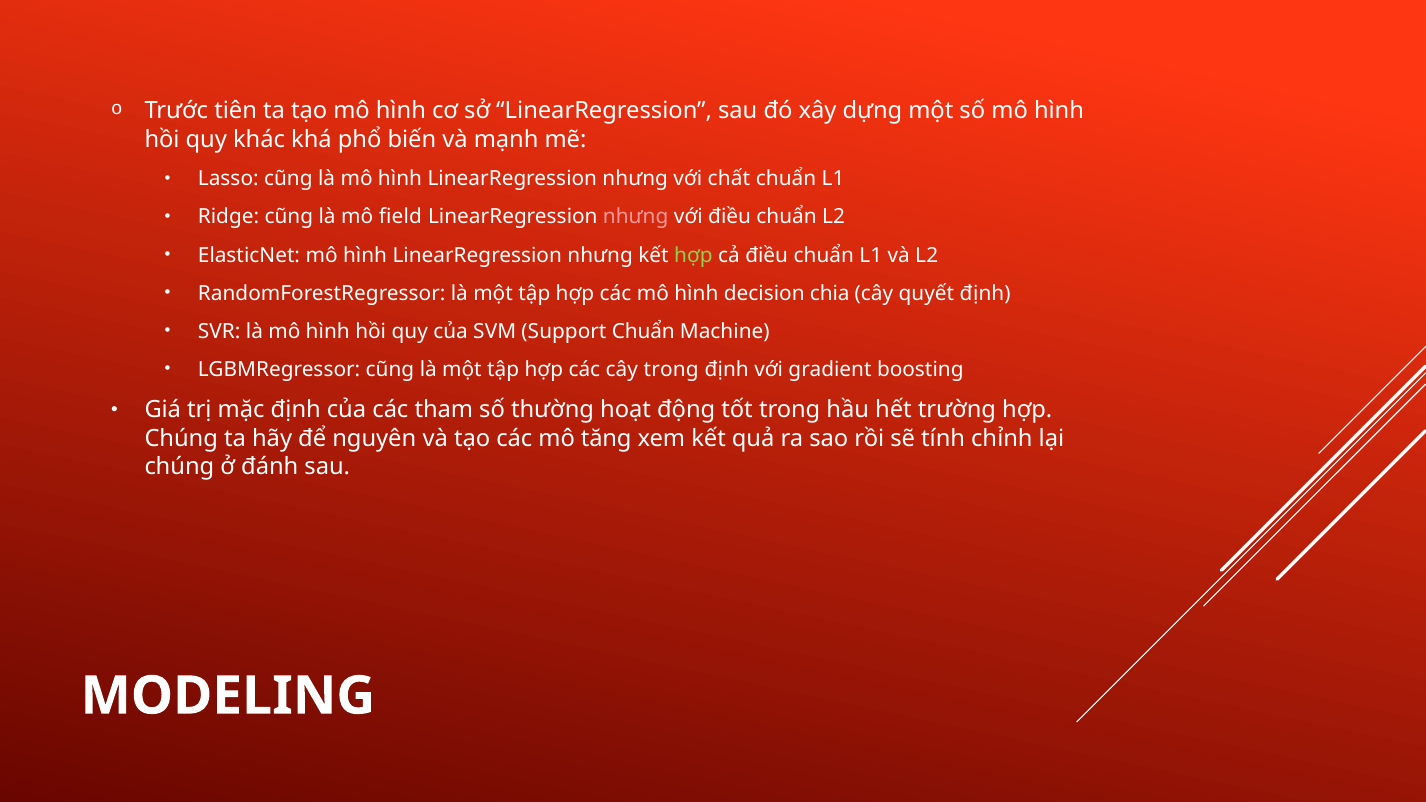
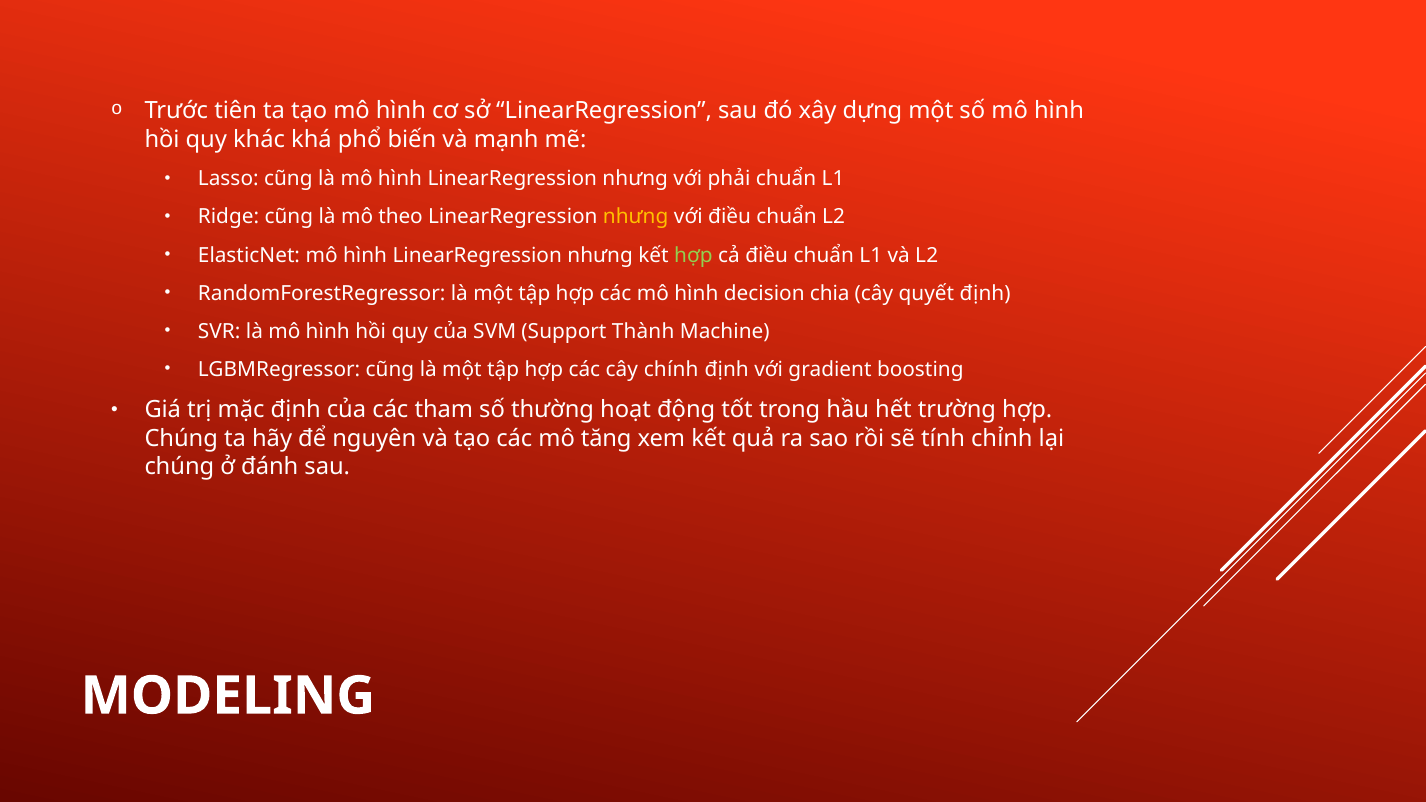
chất: chất -> phải
field: field -> theo
nhưng at (636, 217) colour: pink -> yellow
Support Chuẩn: Chuẩn -> Thành
cây trong: trong -> chính
